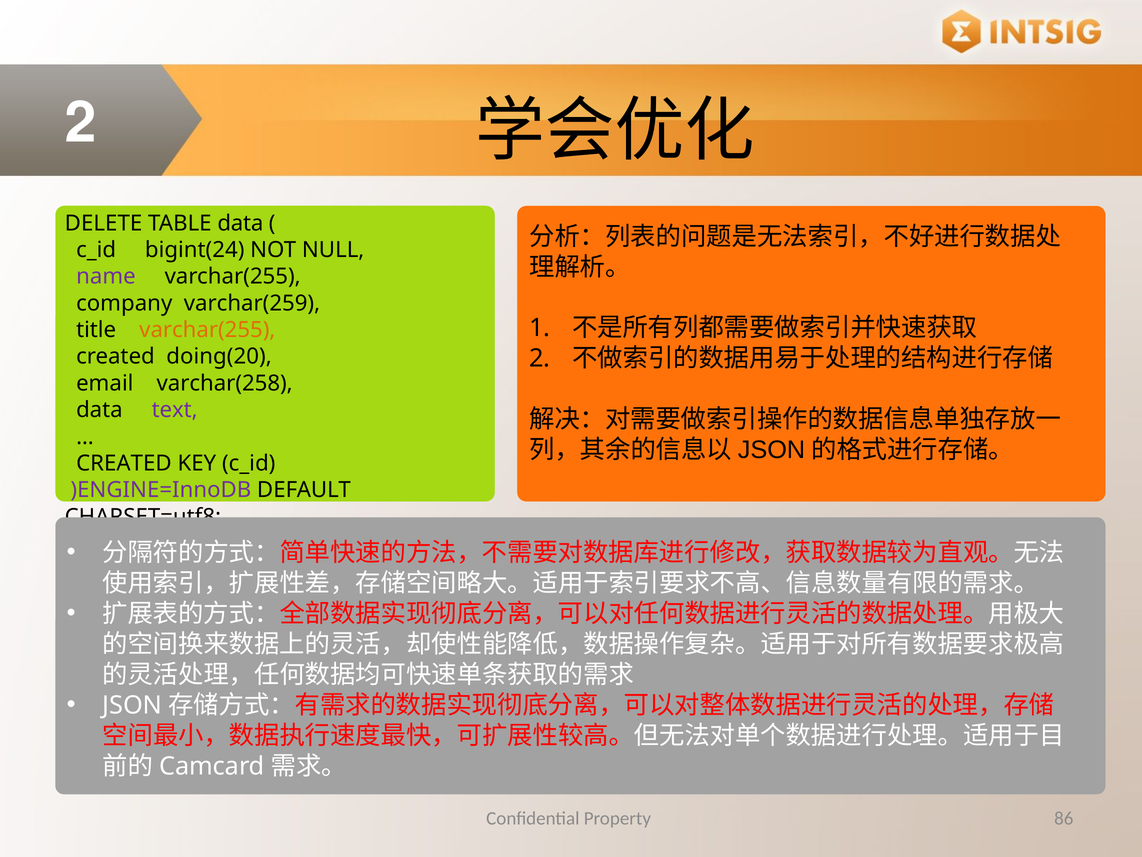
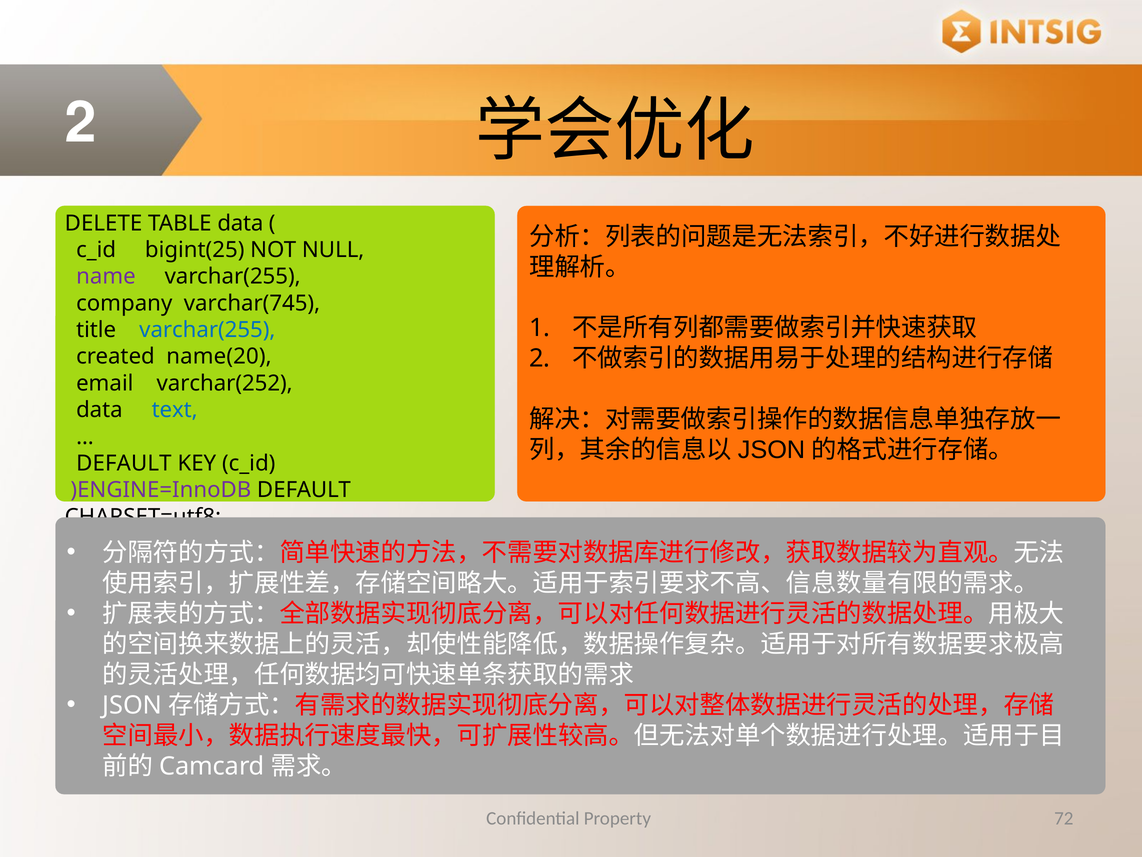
bigint(24: bigint(24 -> bigint(25
varchar(259: varchar(259 -> varchar(745
varchar(255 at (207, 330) colour: orange -> blue
doing(20: doing(20 -> name(20
varchar(258: varchar(258 -> varchar(252
text colour: purple -> blue
CREATED at (124, 463): CREATED -> DEFAULT
86: 86 -> 72
